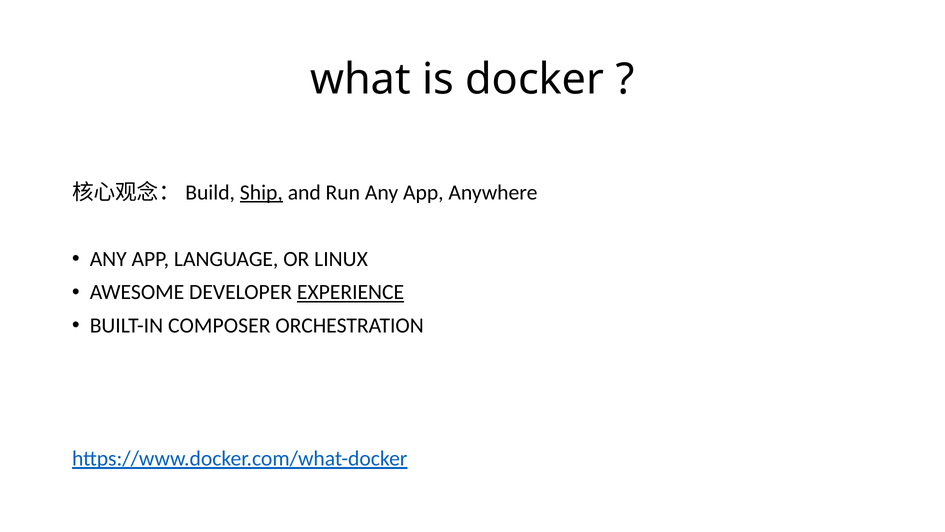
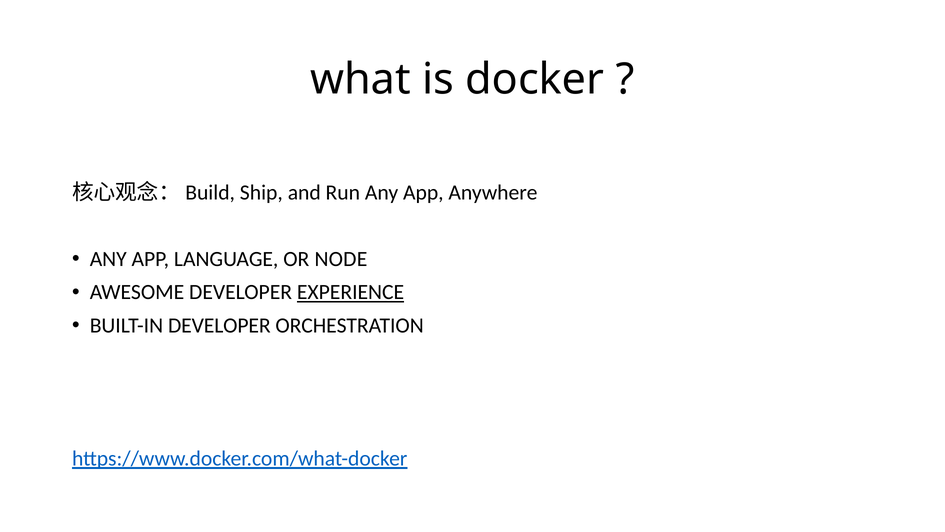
Ship underline: present -> none
LINUX: LINUX -> NODE
BUILT-IN COMPOSER: COMPOSER -> DEVELOPER
